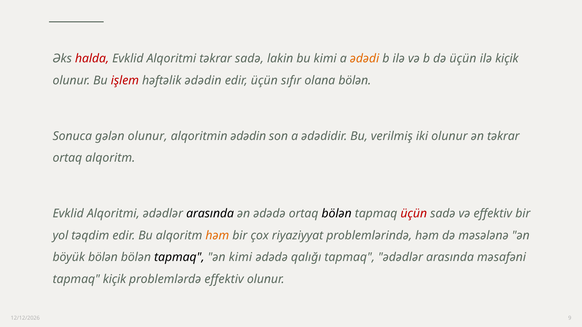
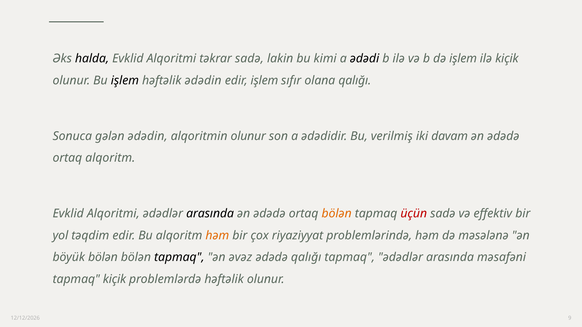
halda colour: red -> black
ədədi colour: orange -> black
də üçün: üçün -> işlem
işlem at (125, 81) colour: red -> black
edir üçün: üçün -> işlem
olana bölən: bölən -> qalığı
gələn olunur: olunur -> ədədin
alqoritmin ədədin: ədədin -> olunur
iki olunur: olunur -> davam
təkrar at (503, 136): təkrar -> ədədə
bölən at (337, 214) colour: black -> orange
ən kimi: kimi -> əvəz
problemlərdə effektiv: effektiv -> həftəlik
